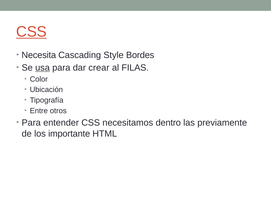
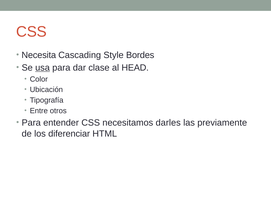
CSS at (31, 32) underline: present -> none
crear: crear -> clase
FILAS: FILAS -> HEAD
dentro: dentro -> darles
importante: importante -> diferenciar
